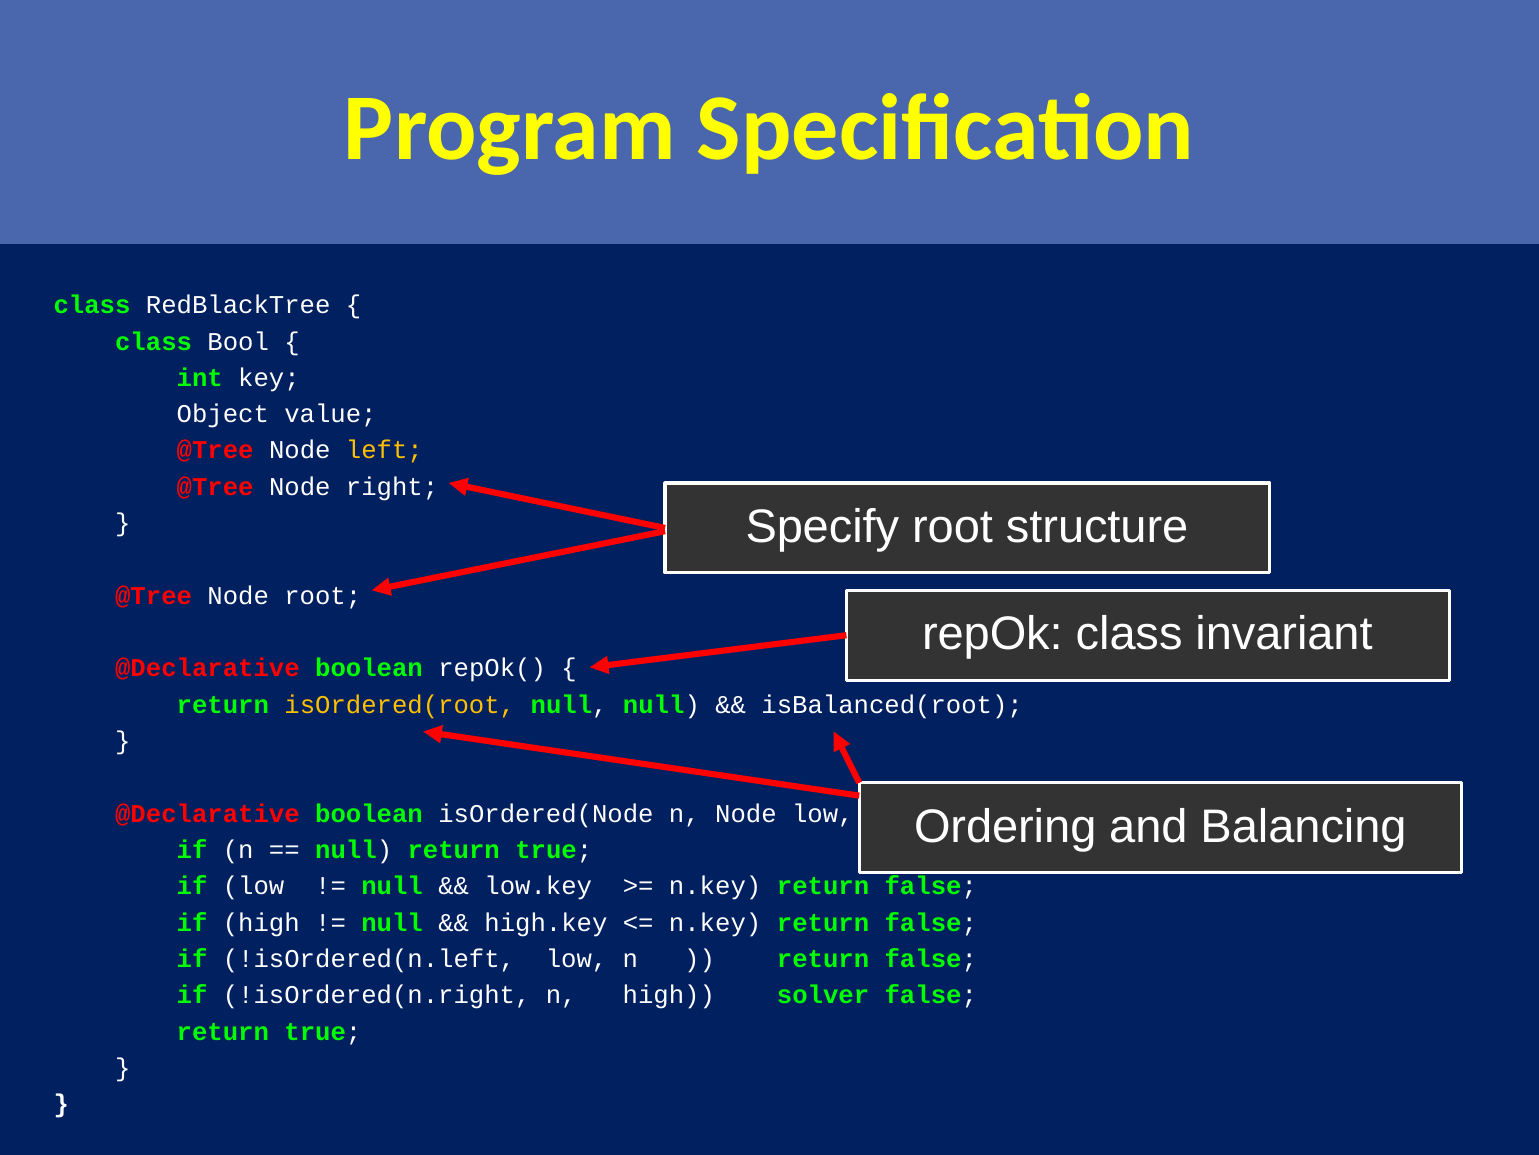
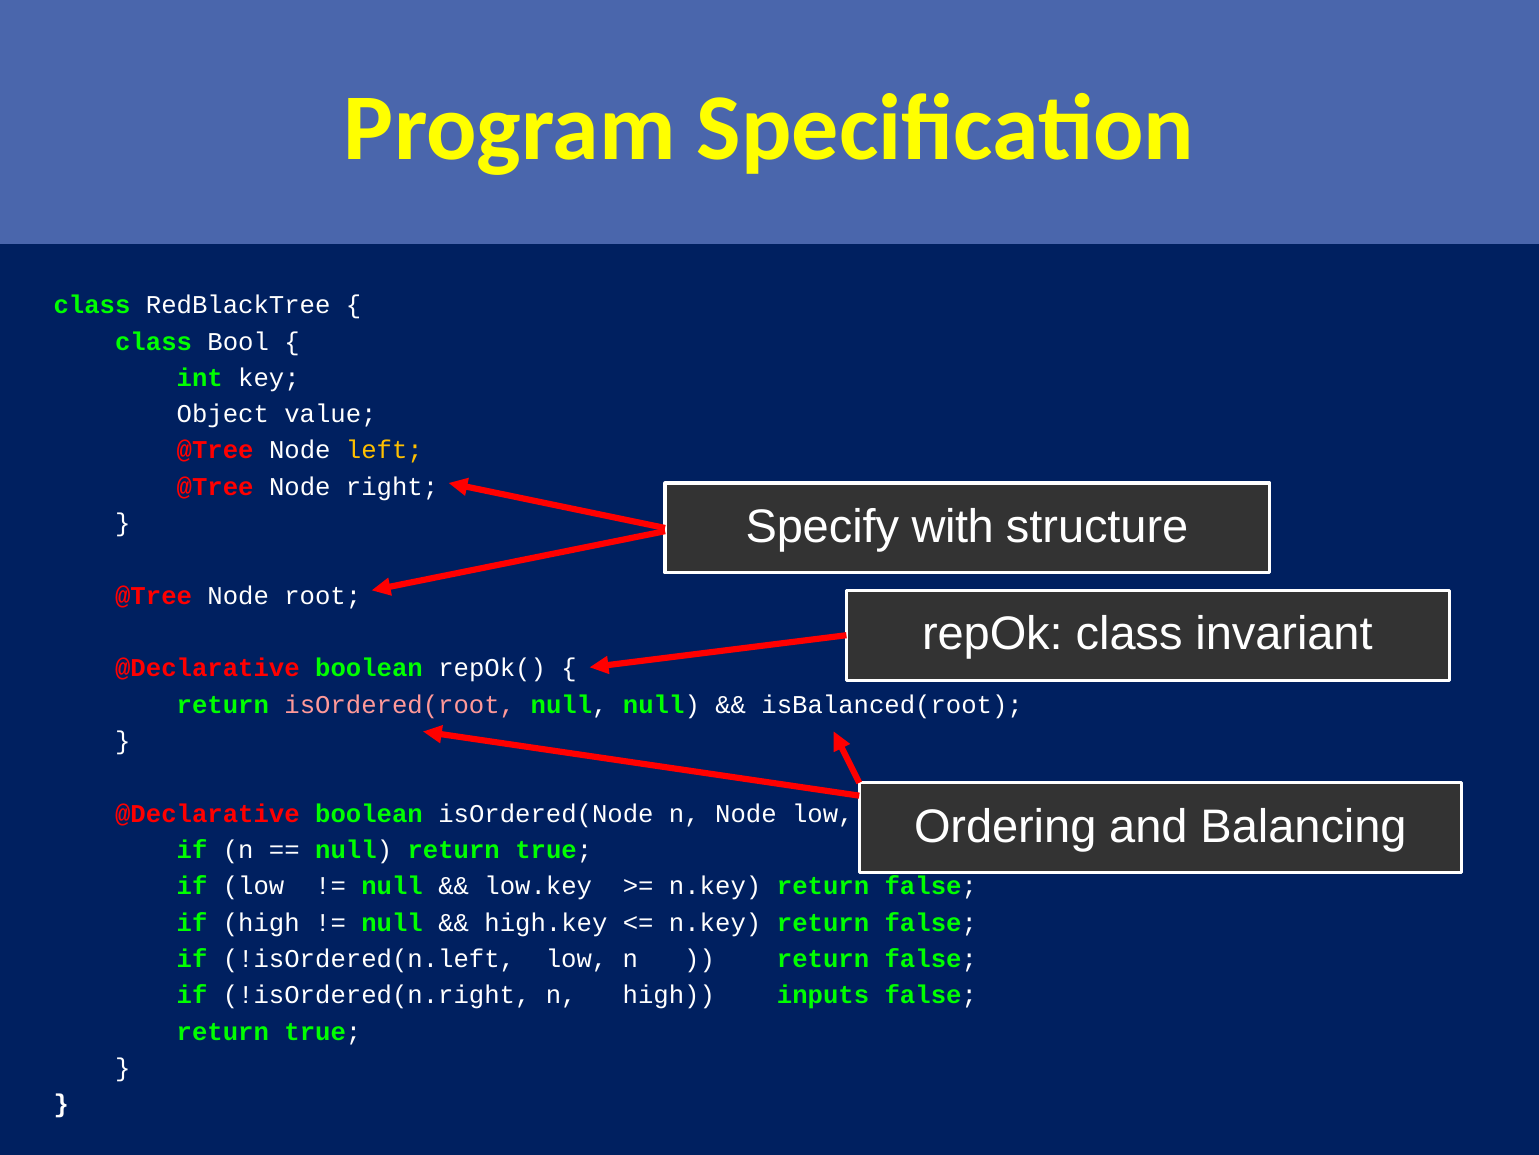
Specify root: root -> with
isOrdered(root colour: yellow -> pink
solver: solver -> inputs
